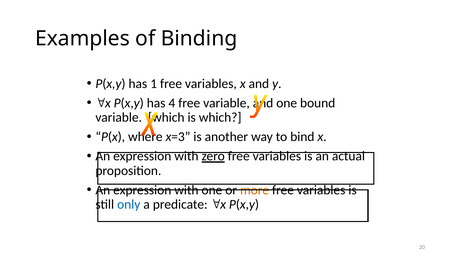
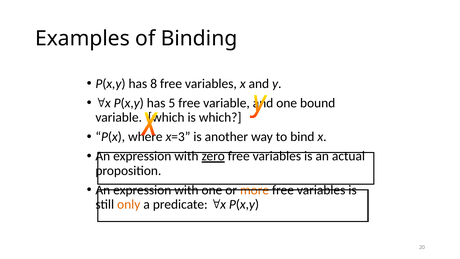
1: 1 -> 8
4: 4 -> 5
only colour: blue -> orange
